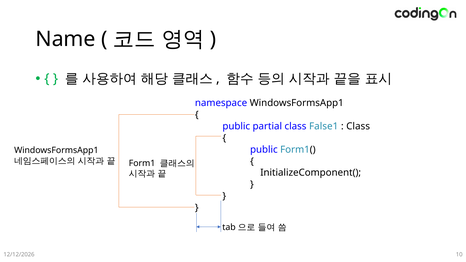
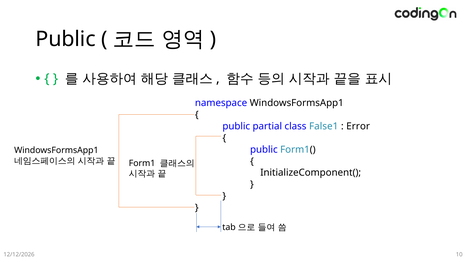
Name at (66, 39): Name -> Public
Class at (358, 126): Class -> Error
